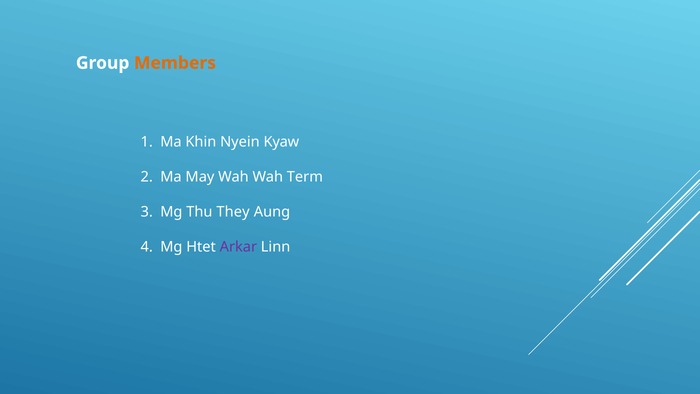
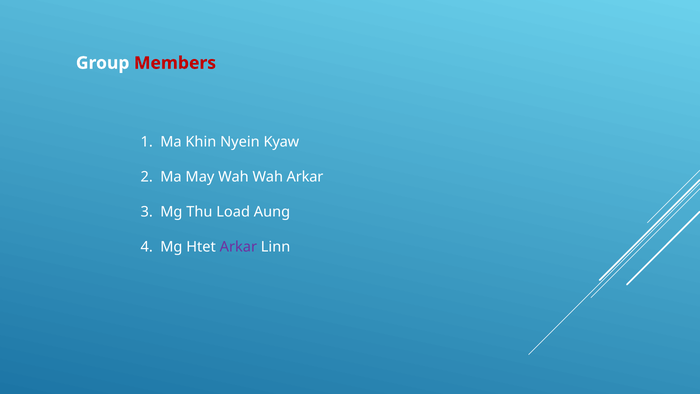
Members colour: orange -> red
Wah Term: Term -> Arkar
They: They -> Load
